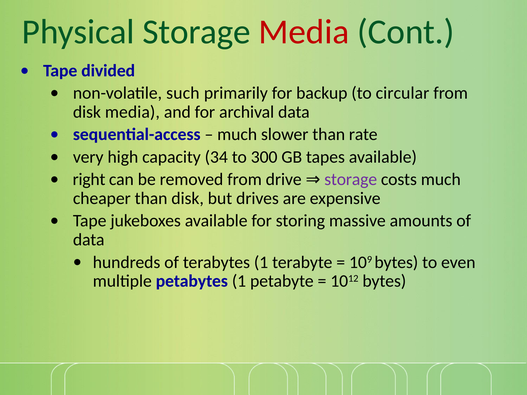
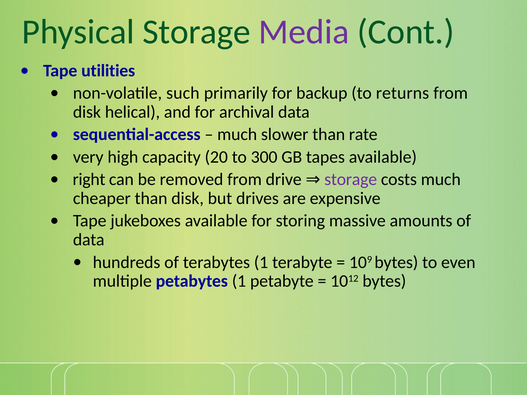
Media at (304, 32) colour: red -> purple
divided: divided -> utilities
circular: circular -> returns
disk media: media -> helical
34: 34 -> 20
